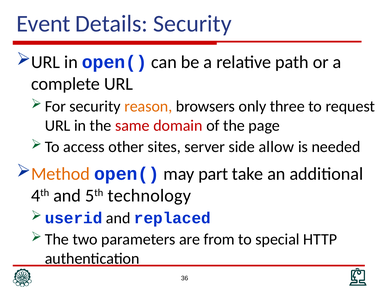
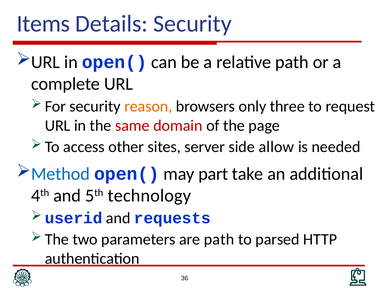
Event: Event -> Items
Method colour: orange -> blue
replaced: replaced -> requests
are from: from -> path
special: special -> parsed
